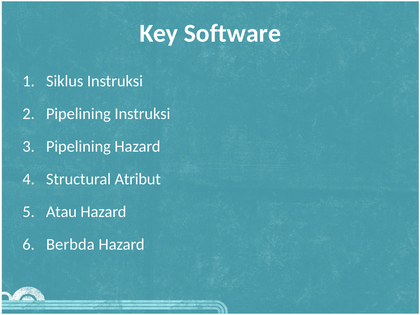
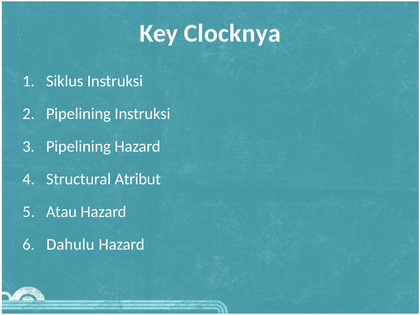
Software: Software -> Clocknya
Berbda: Berbda -> Dahulu
